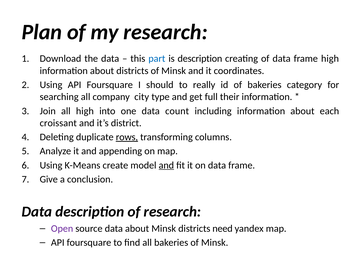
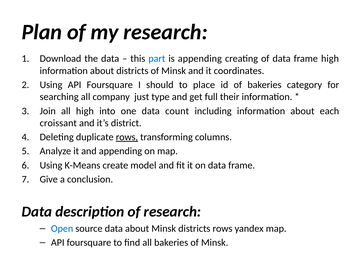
is description: description -> appending
really: really -> place
city: city -> just
and at (166, 165) underline: present -> none
Open colour: purple -> blue
districts need: need -> rows
